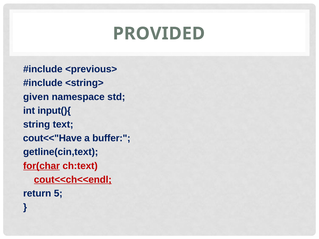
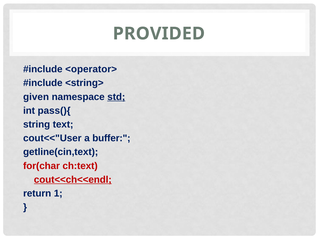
<previous>: <previous> -> <operator>
std underline: none -> present
input(){: input(){ -> pass(){
cout<<"Have: cout<<"Have -> cout<<"User
for(char underline: present -> none
5: 5 -> 1
